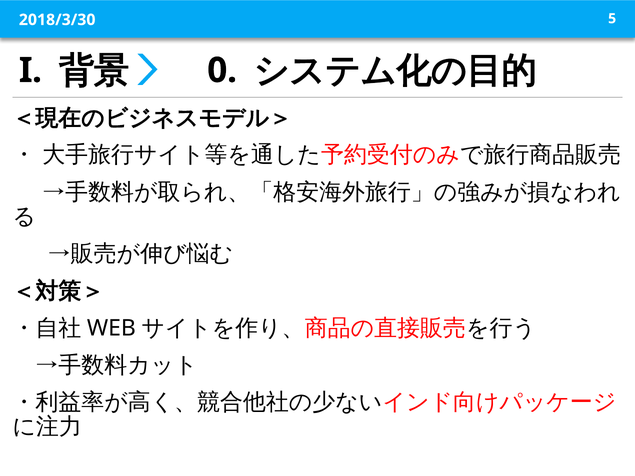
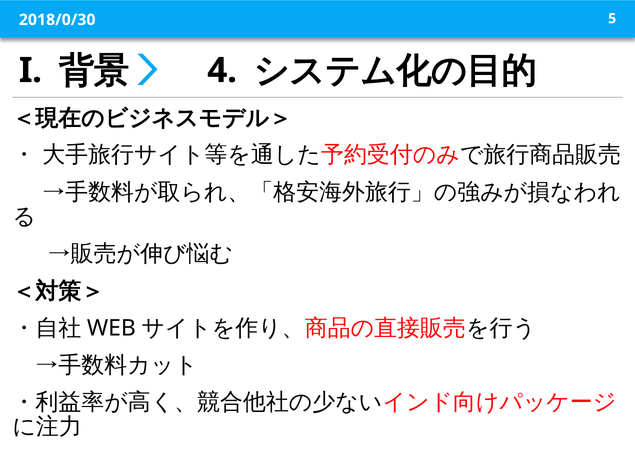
2018/3/30: 2018/3/30 -> 2018/0/30
0: 0 -> 4
